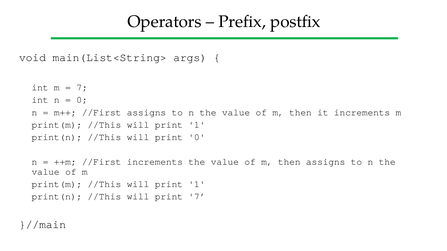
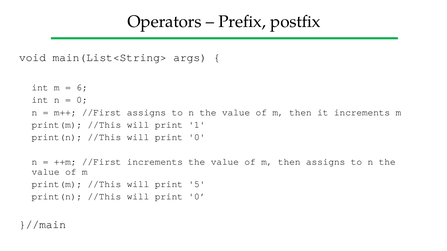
7 at (82, 88): 7 -> 6
1 at (197, 185): 1 -> 5
7 at (197, 197): 7 -> 0
